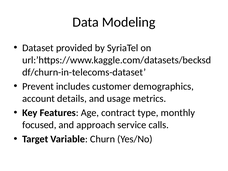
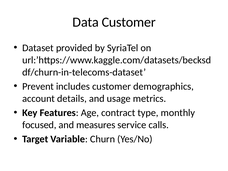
Data Modeling: Modeling -> Customer
approach: approach -> measures
